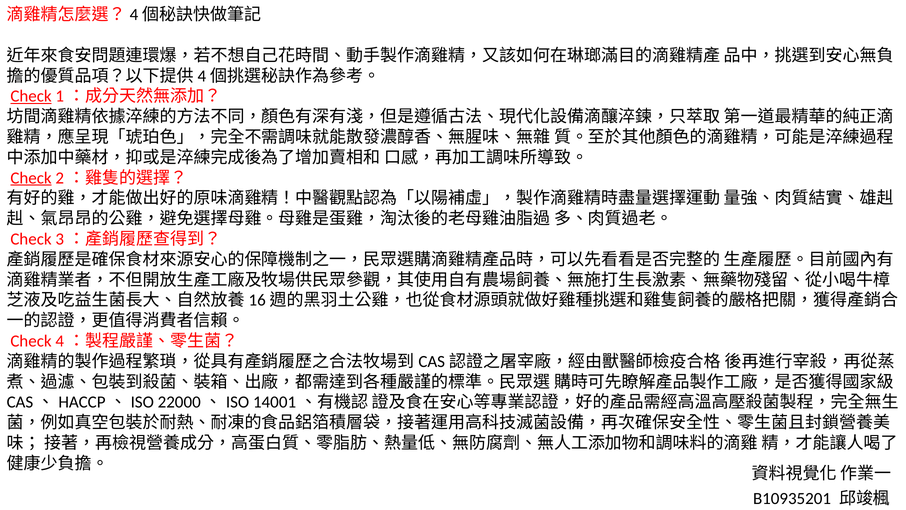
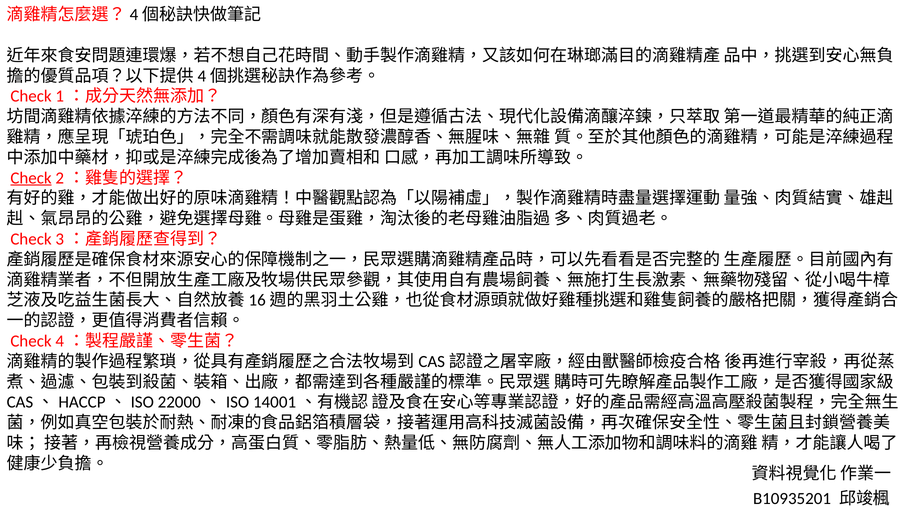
Check at (31, 96) underline: present -> none
